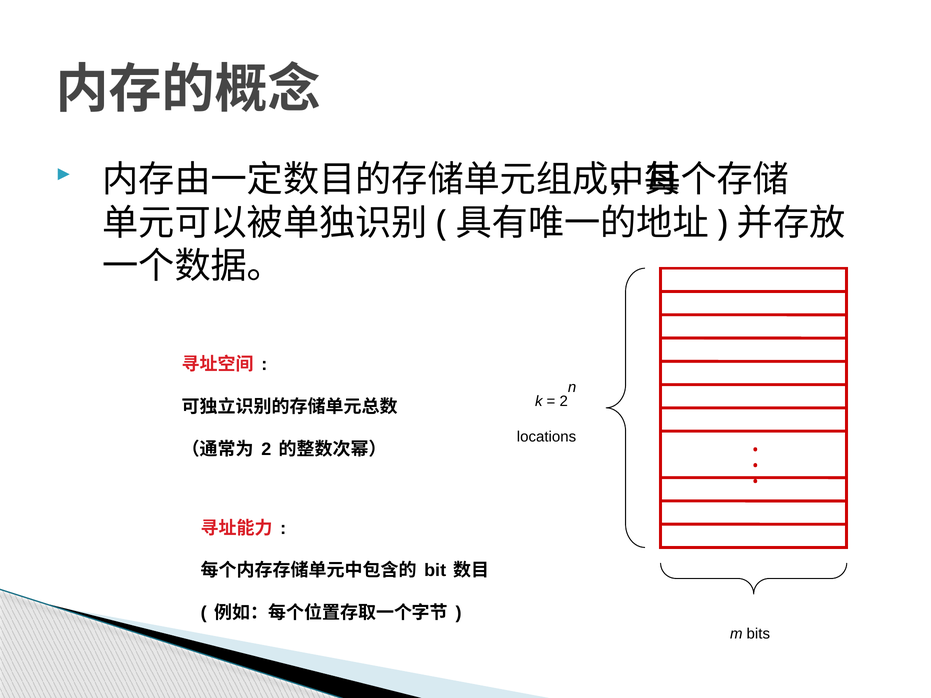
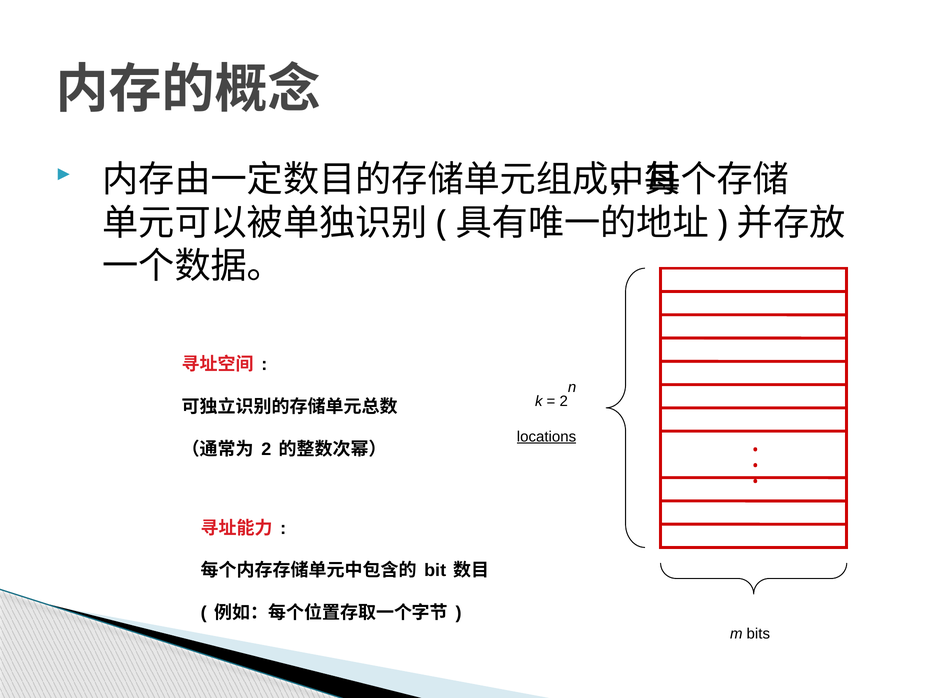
locations underline: none -> present
